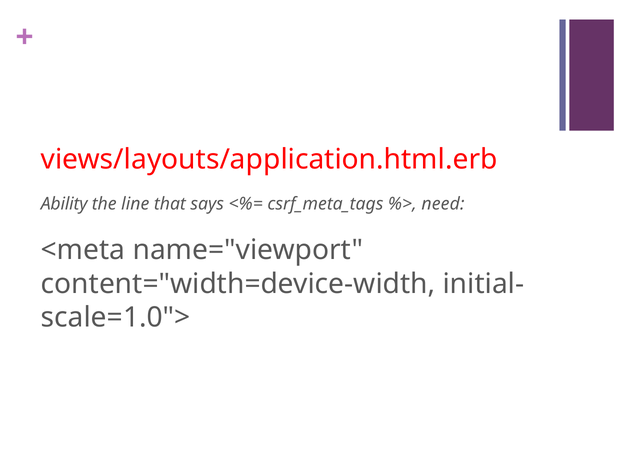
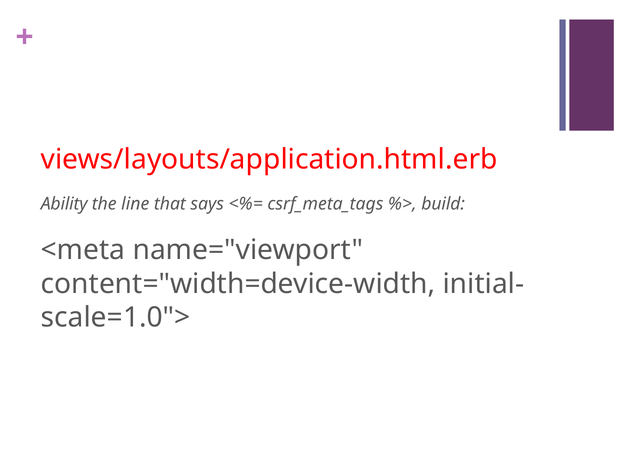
need: need -> build
